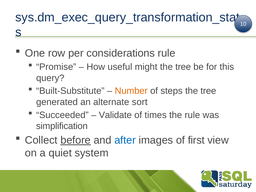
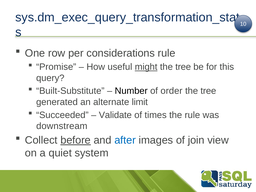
might underline: none -> present
Number colour: orange -> black
steps: steps -> order
sort: sort -> limit
simplification: simplification -> downstream
first: first -> join
